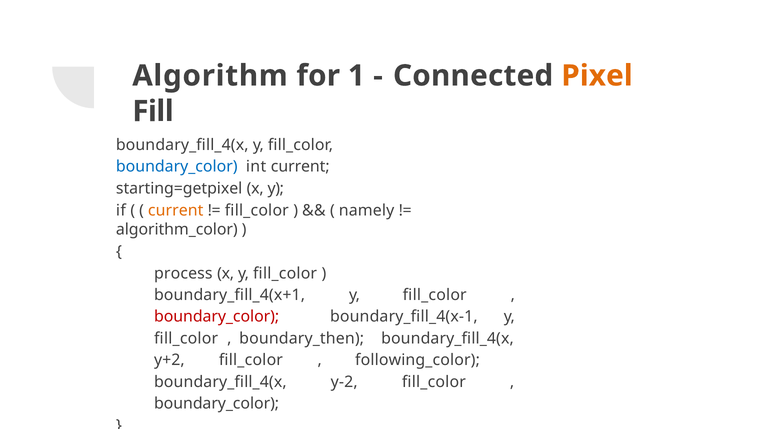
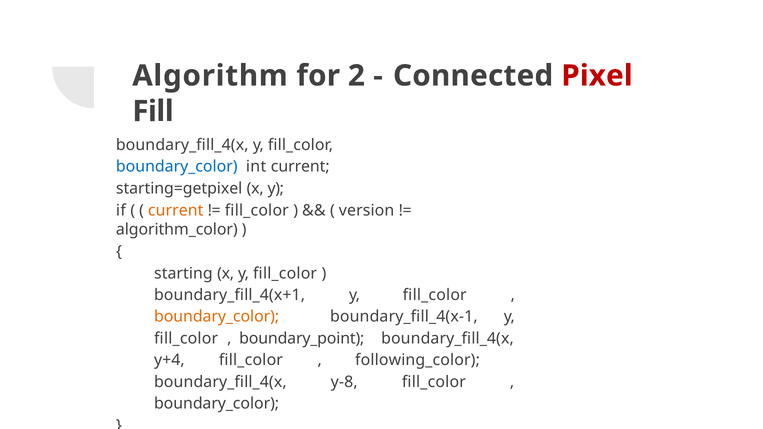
1: 1 -> 2
Pixel colour: orange -> red
namely: namely -> version
process: process -> starting
boundary_color at (217, 317) colour: red -> orange
boundary_then: boundary_then -> boundary_point
y+2: y+2 -> y+4
y-2: y-2 -> y-8
